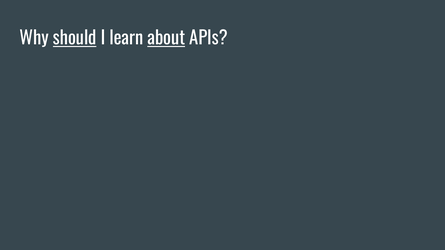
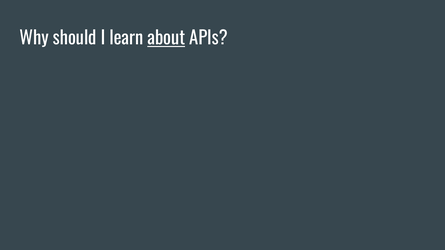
should underline: present -> none
